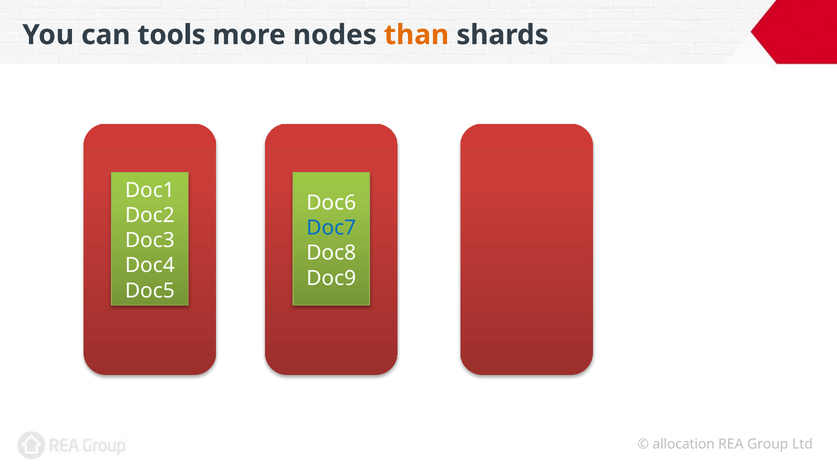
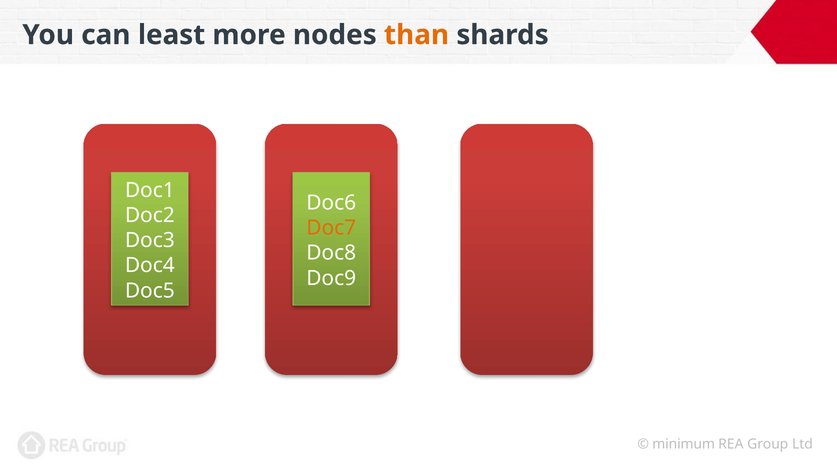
tools: tools -> least
Doc7 colour: blue -> orange
allocation: allocation -> minimum
